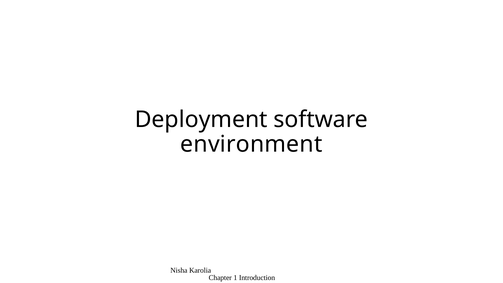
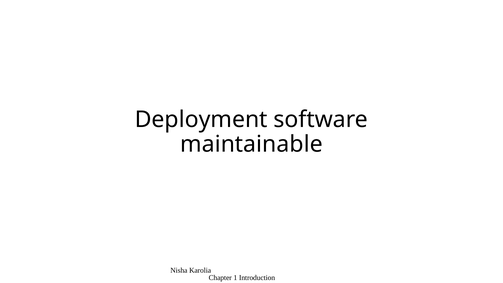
environment: environment -> maintainable
